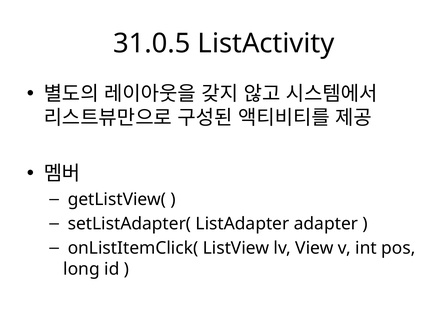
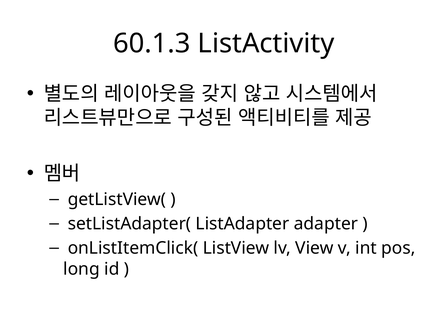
31.0.5: 31.0.5 -> 60.1.3
